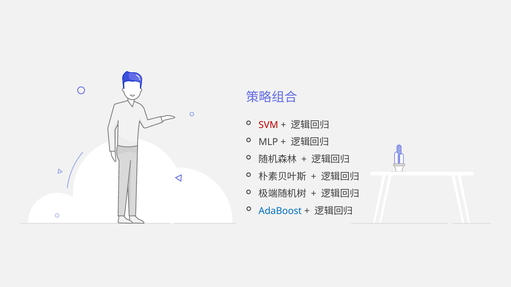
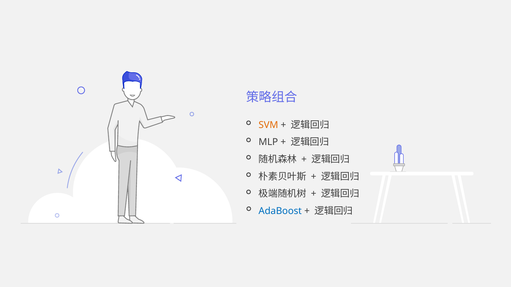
SVM colour: red -> orange
